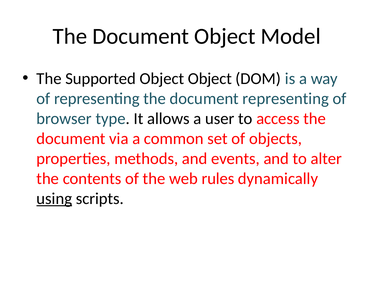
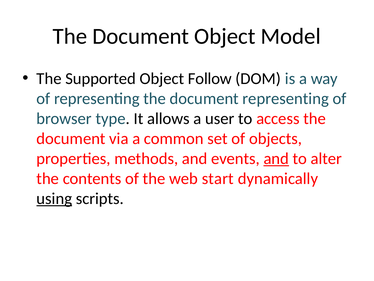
Object Object: Object -> Follow
and at (276, 158) underline: none -> present
rules: rules -> start
